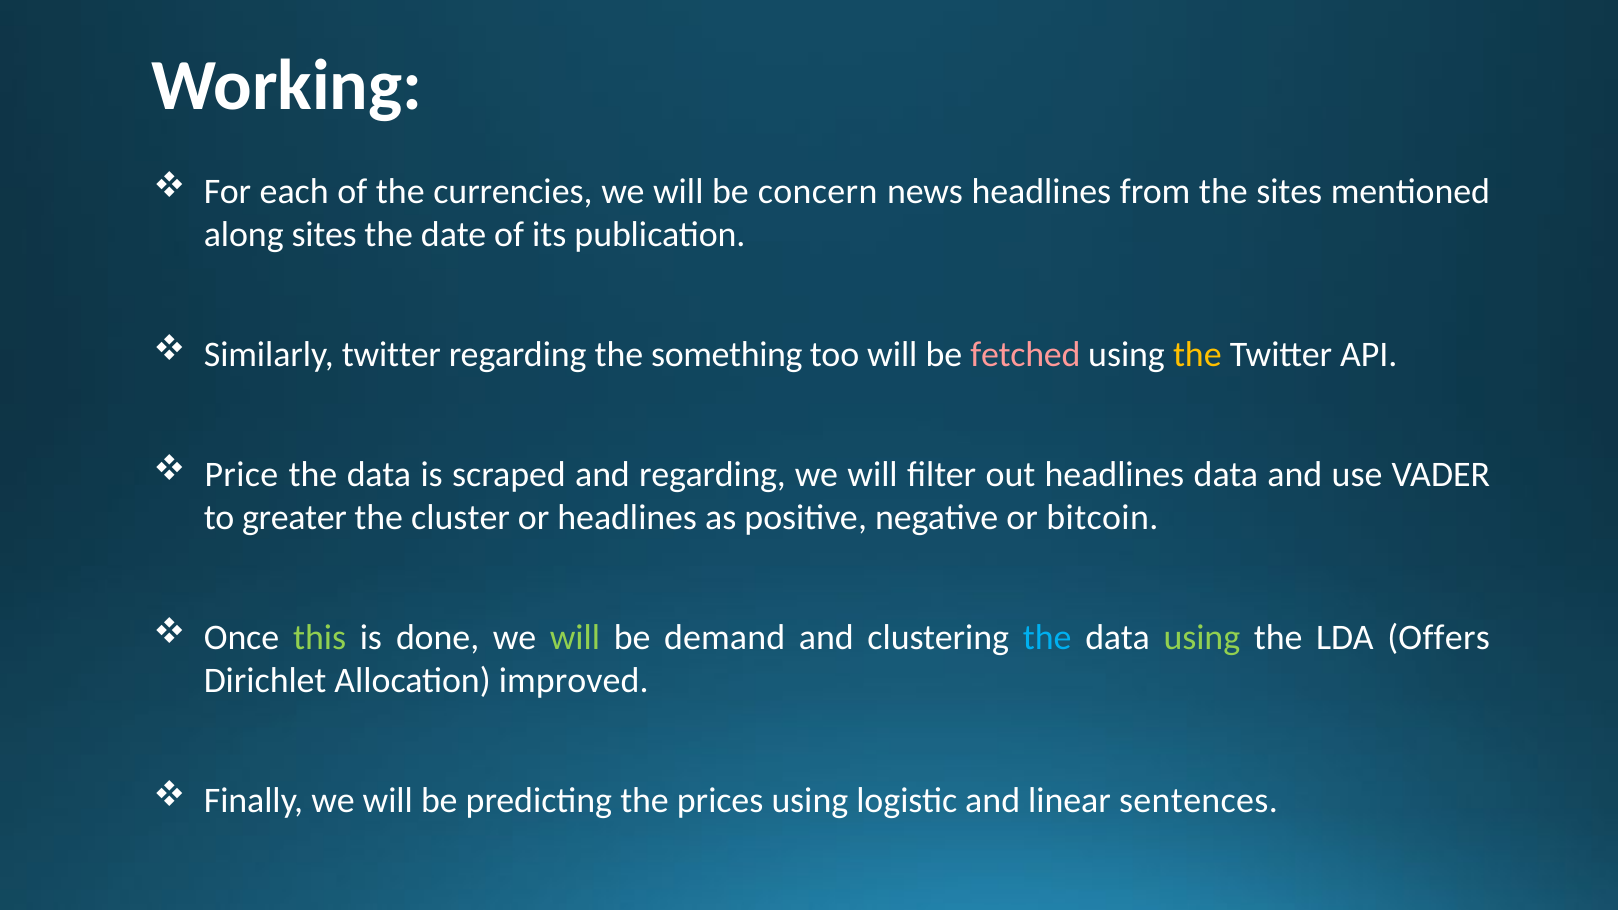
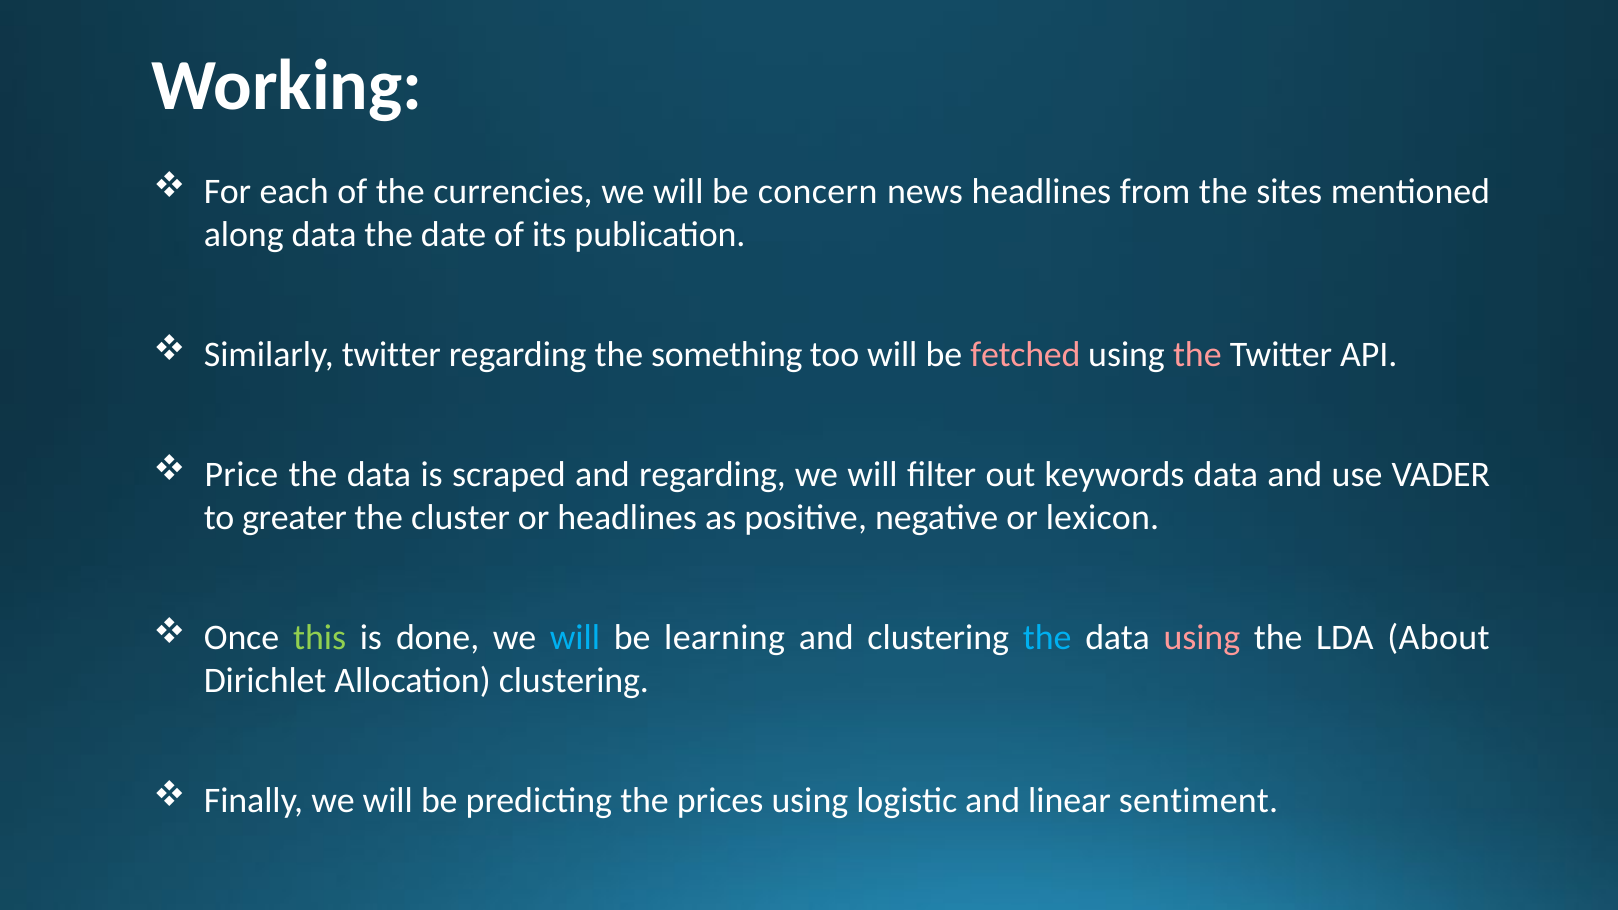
along sites: sites -> data
the at (1197, 355) colour: yellow -> pink
out headlines: headlines -> keywords
bitcoin: bitcoin -> lexicon
will at (575, 638) colour: light green -> light blue
demand: demand -> learning
using at (1202, 638) colour: light green -> pink
Offers: Offers -> About
Allocation improved: improved -> clustering
sentences: sentences -> sentiment
